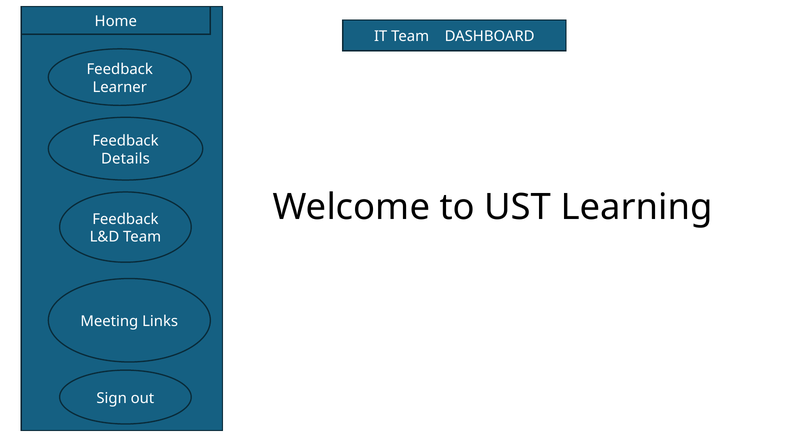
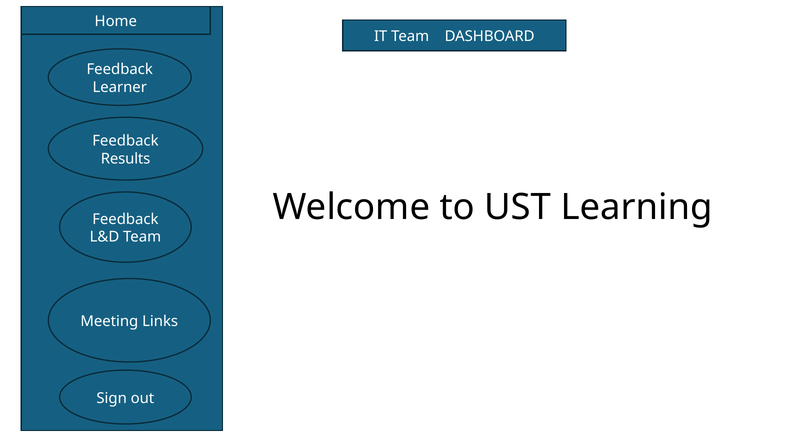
Details: Details -> Results
